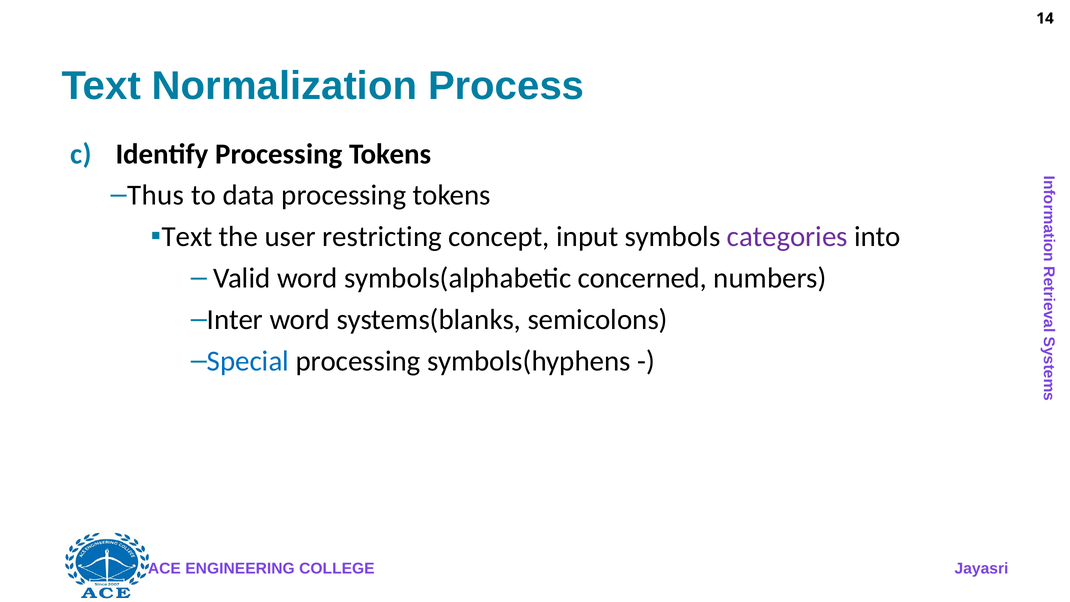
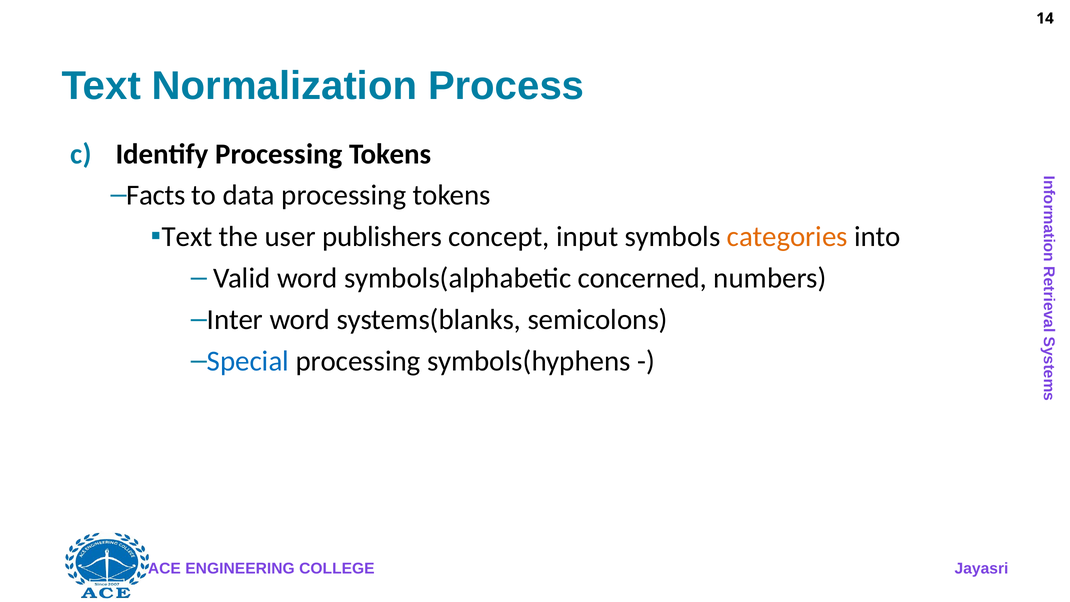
Thus: Thus -> Facts
restricting: restricting -> publishers
categories colour: purple -> orange
